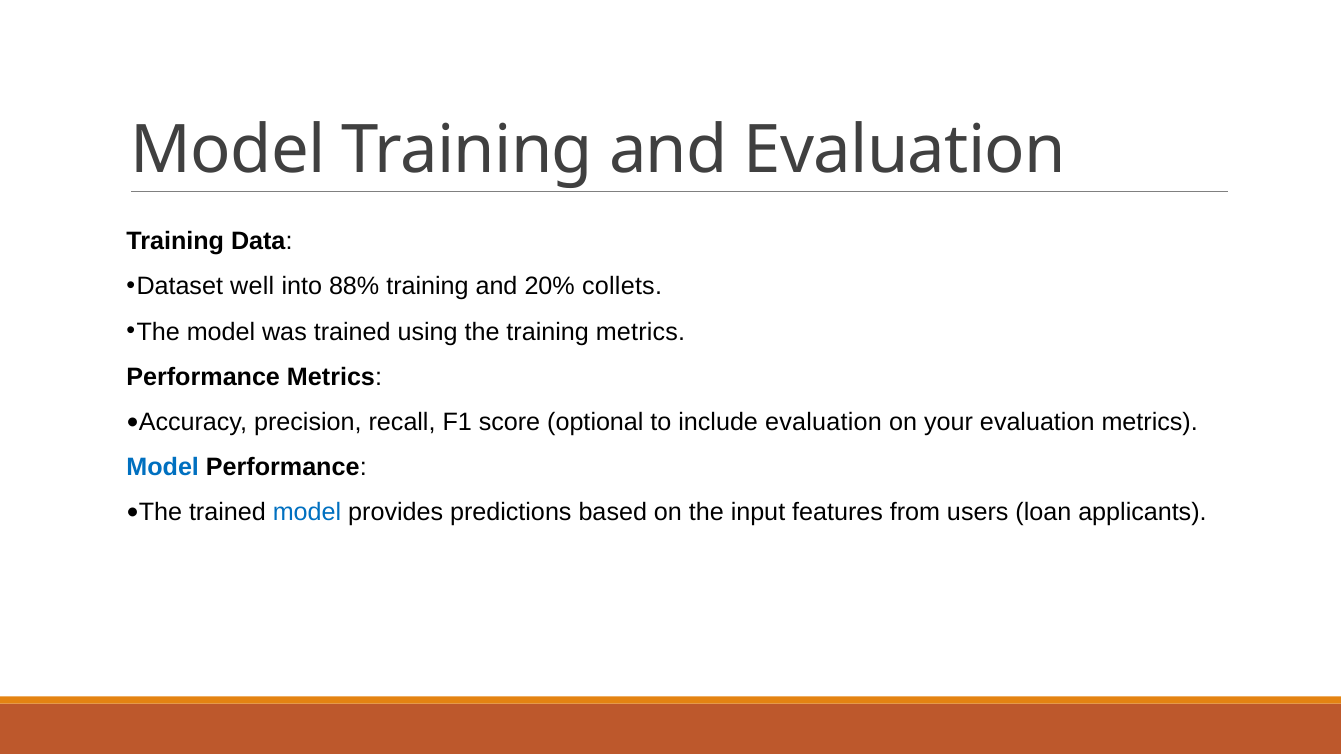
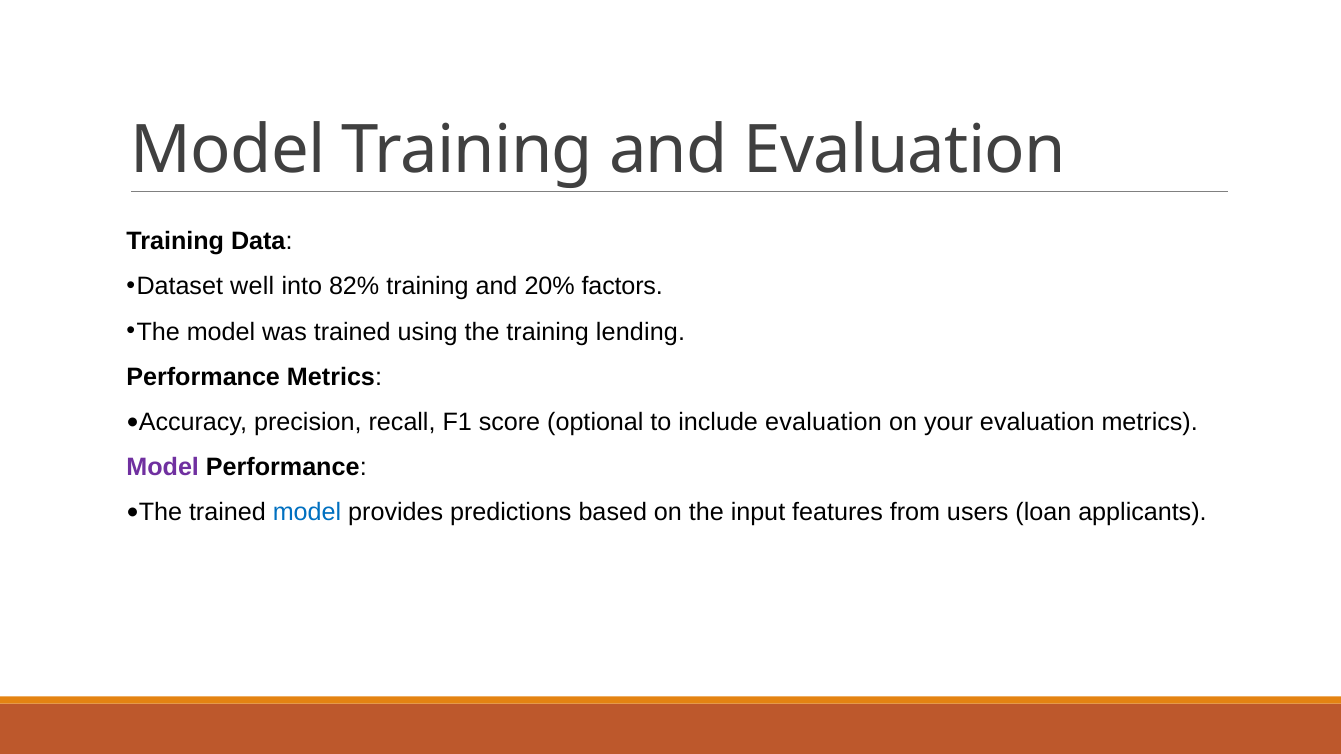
88%: 88% -> 82%
collets: collets -> factors
training metrics: metrics -> lending
Model at (163, 468) colour: blue -> purple
